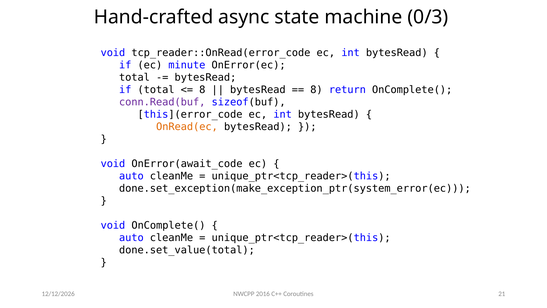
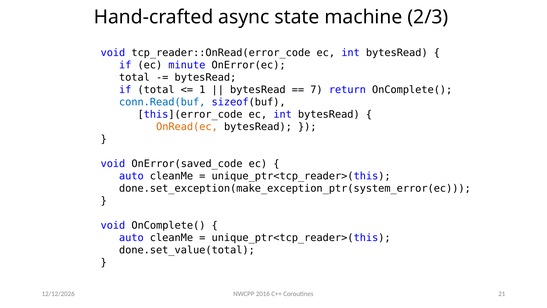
0/3: 0/3 -> 2/3
8 at (202, 90): 8 -> 1
8 at (316, 90): 8 -> 7
conn.Read(buf colour: purple -> blue
OnError(await_code: OnError(await_code -> OnError(saved_code
